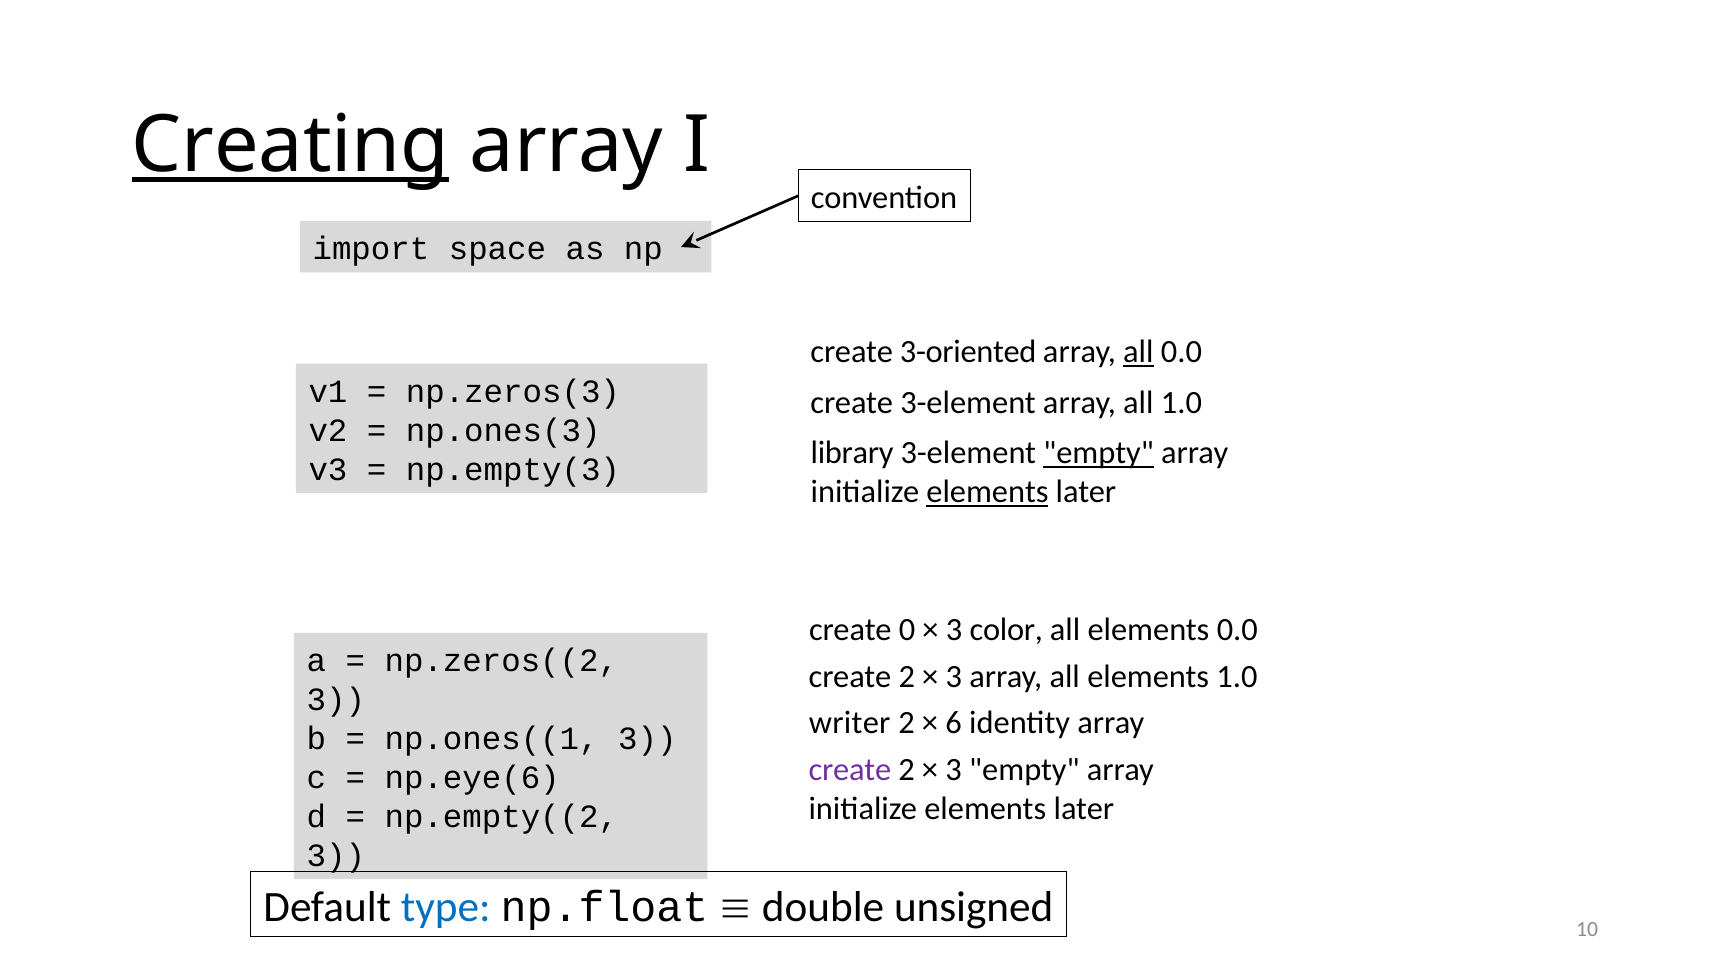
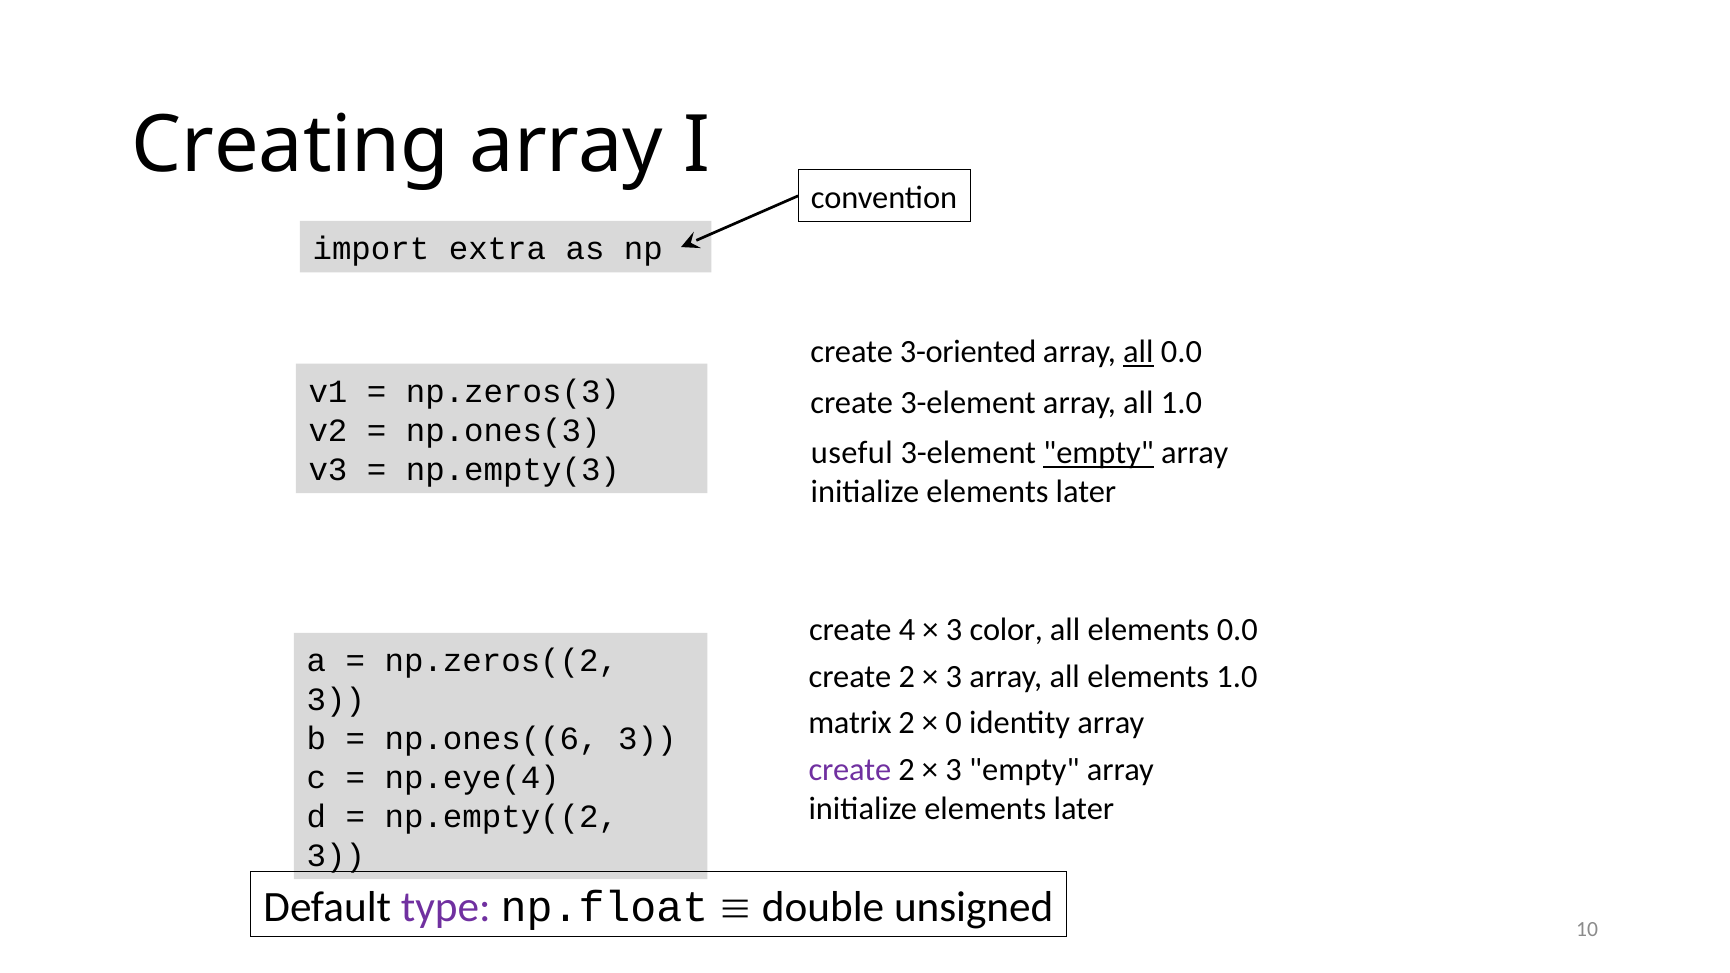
Creating underline: present -> none
space: space -> extra
library: library -> useful
elements at (987, 492) underline: present -> none
0: 0 -> 4
writer: writer -> matrix
6: 6 -> 0
np.ones((1: np.ones((1 -> np.ones((6
np.eye(6: np.eye(6 -> np.eye(4
type colour: blue -> purple
